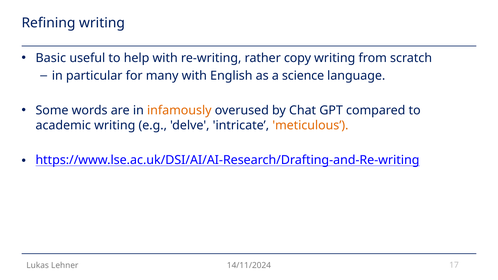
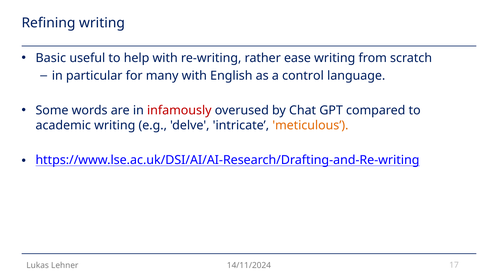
copy: copy -> ease
science: science -> control
infamously colour: orange -> red
